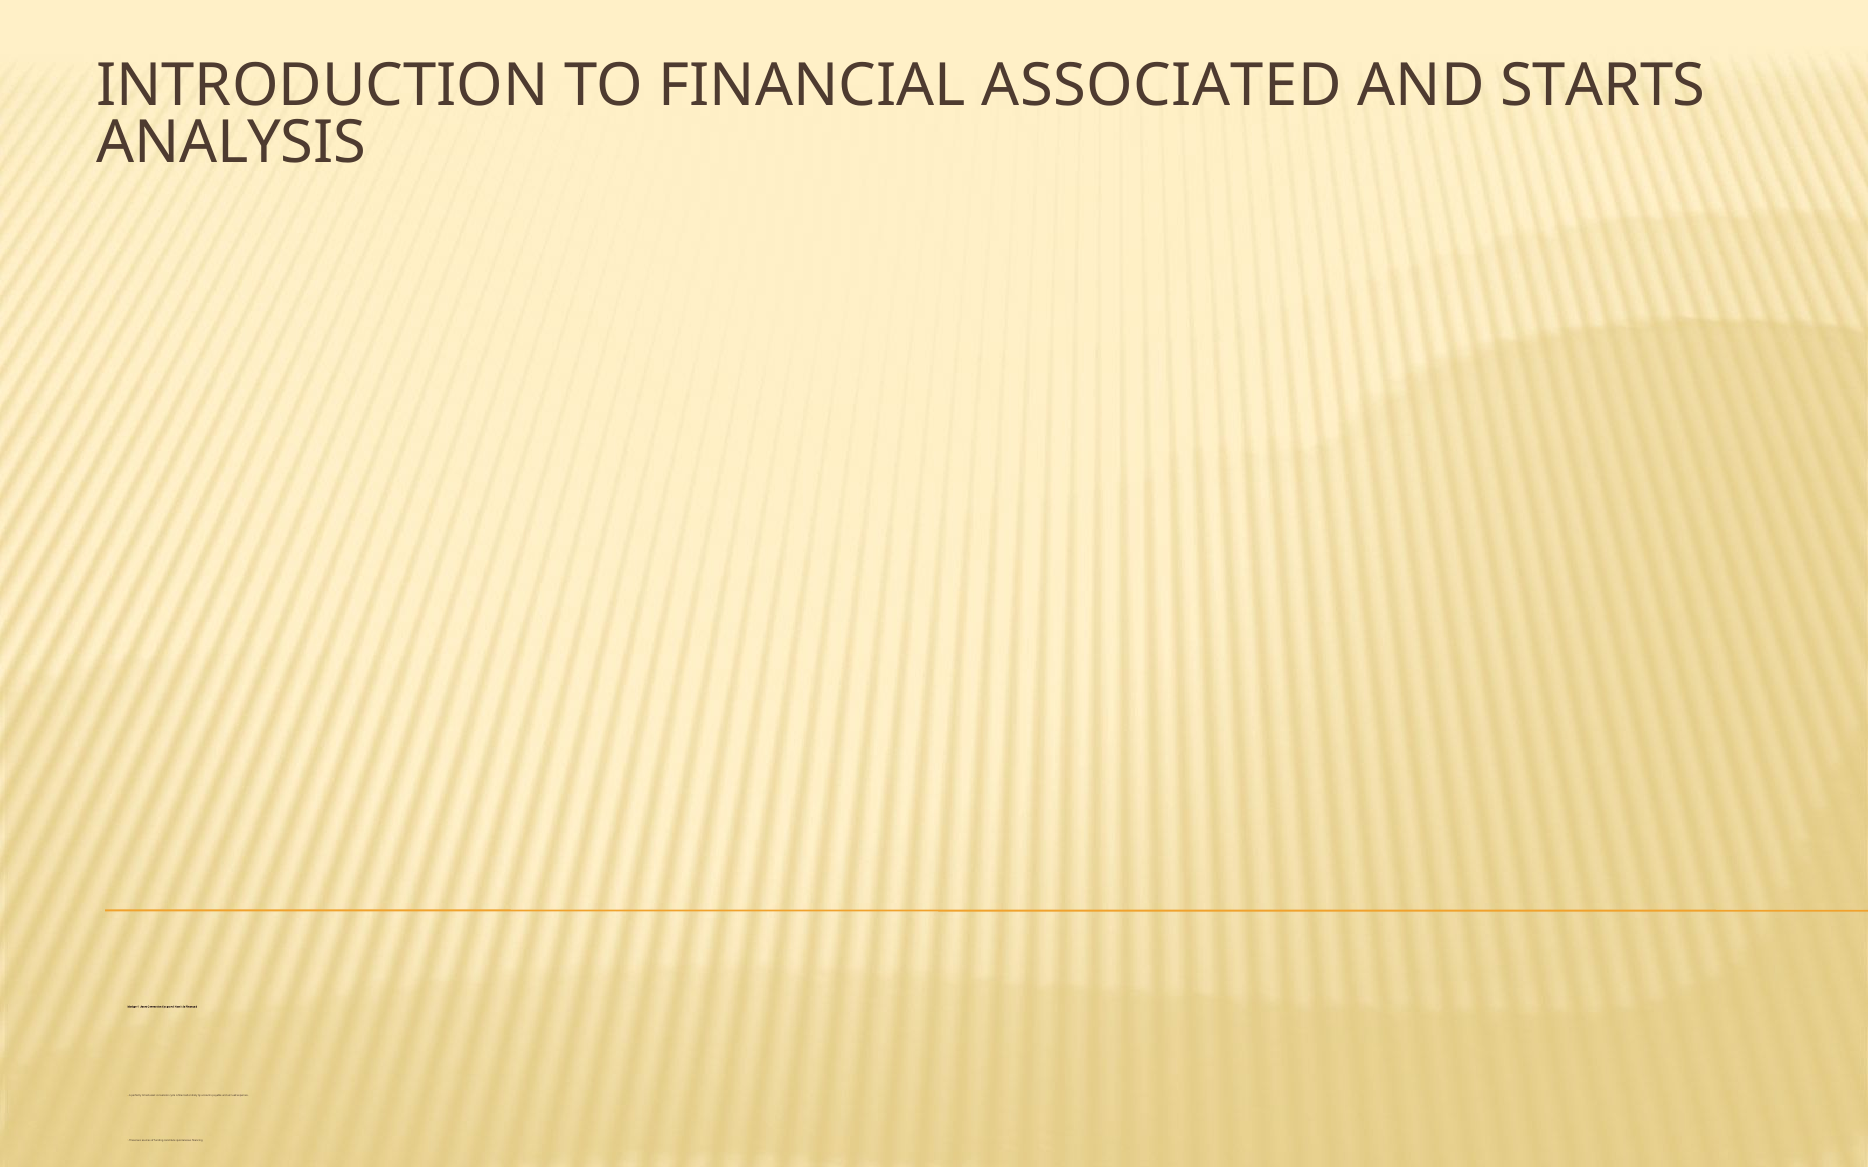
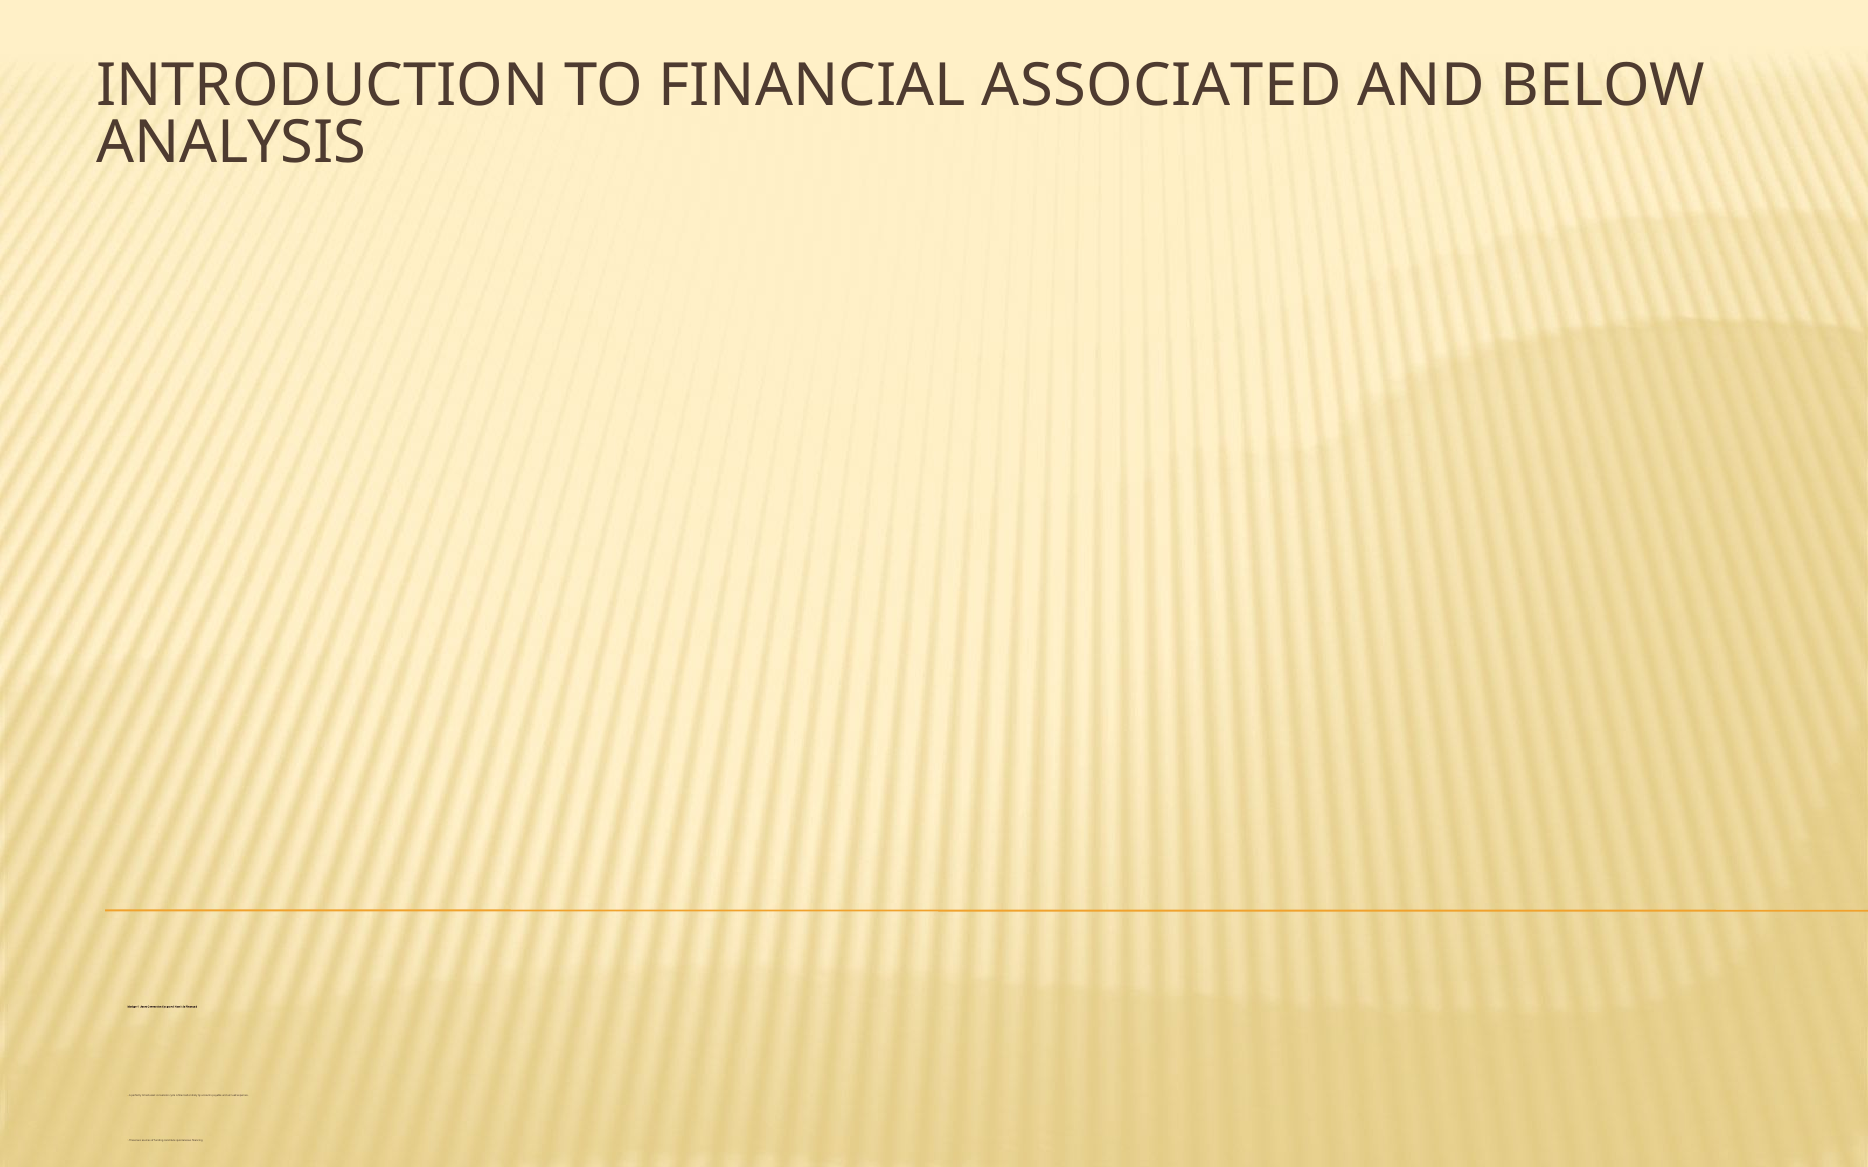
STARTS: STARTS -> BELOW
